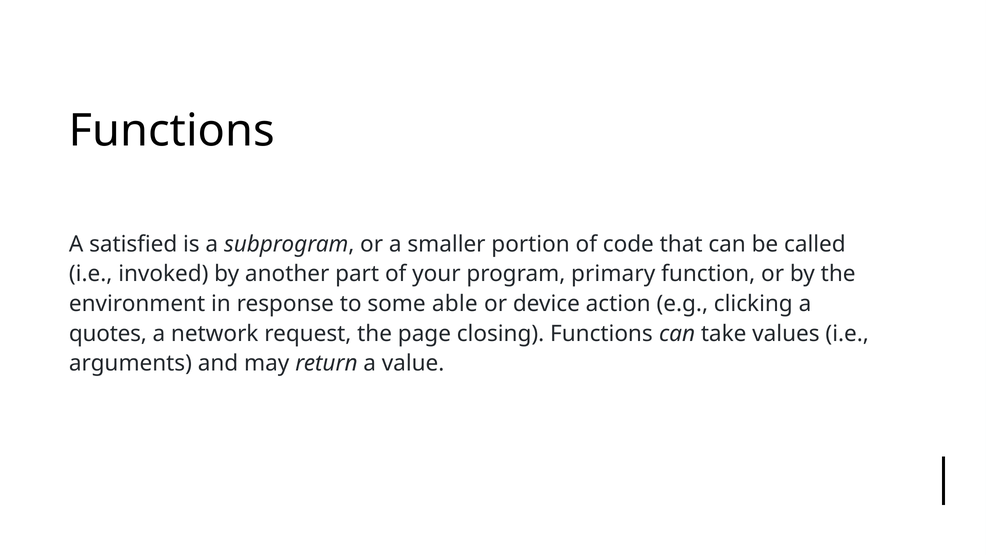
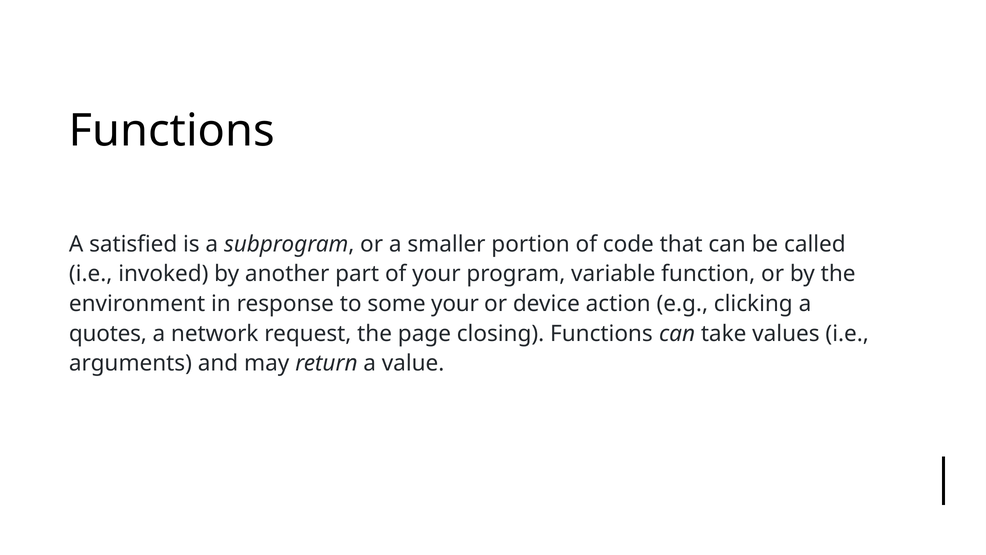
primary: primary -> variable
some able: able -> your
